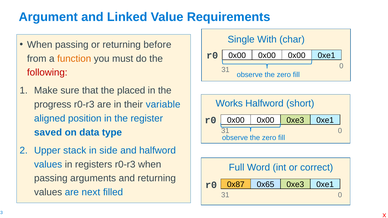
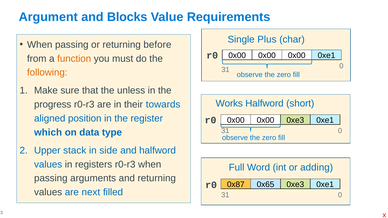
Linked: Linked -> Blocks
With: With -> Plus
following colour: red -> orange
placed: placed -> unless
variable: variable -> towards
saved: saved -> which
correct: correct -> adding
